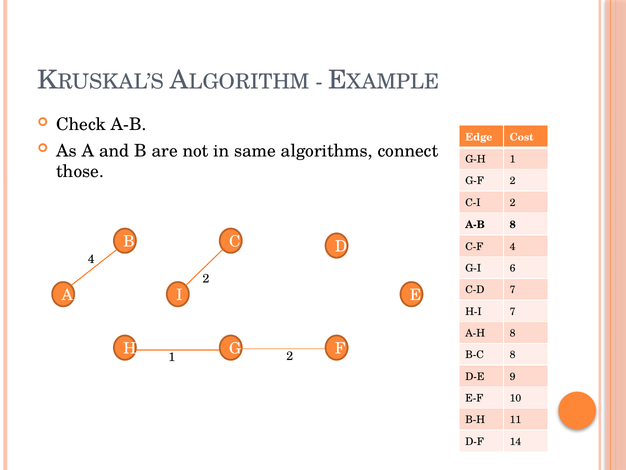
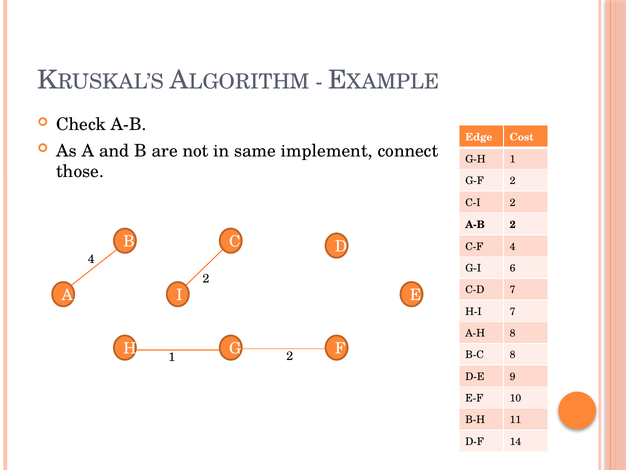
algorithms: algorithms -> implement
A-B 8: 8 -> 2
